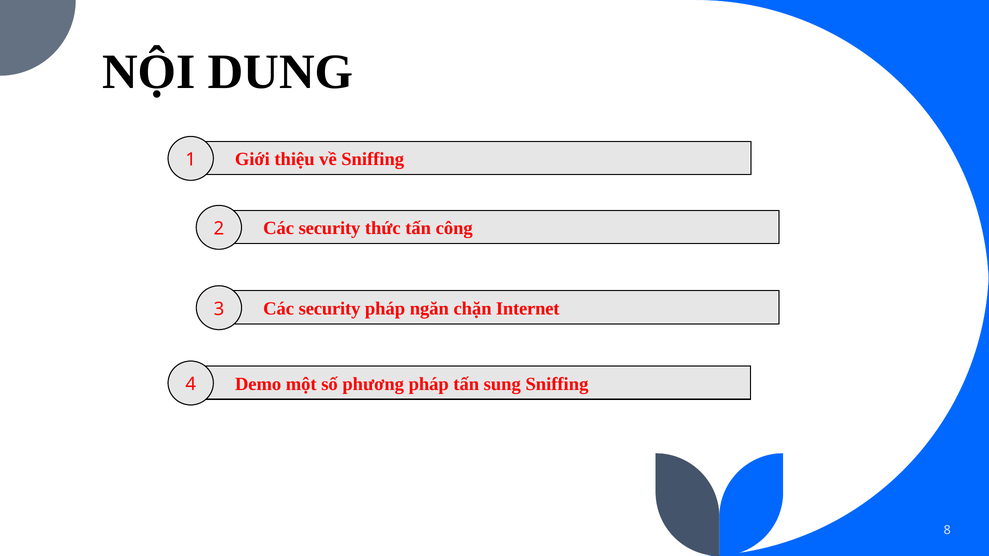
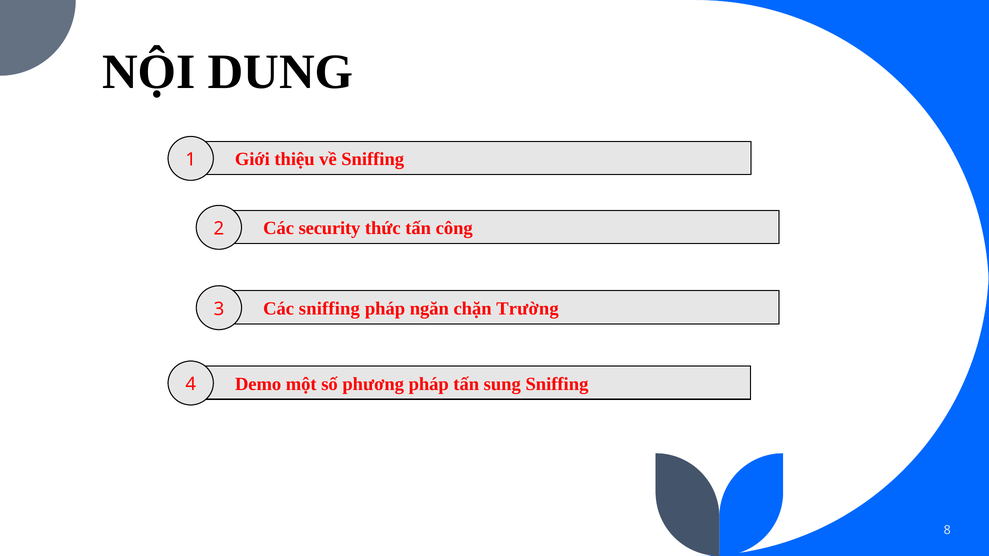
security at (330, 309): security -> sniffing
Internet: Internet -> Trường
